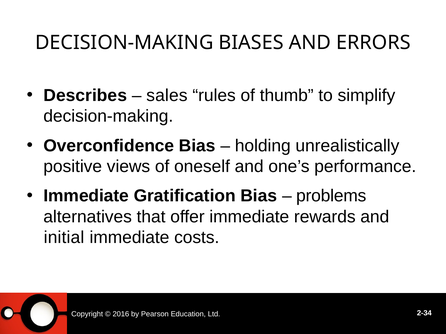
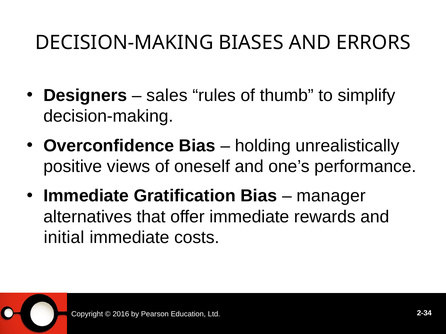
Describes: Describes -> Designers
problems: problems -> manager
